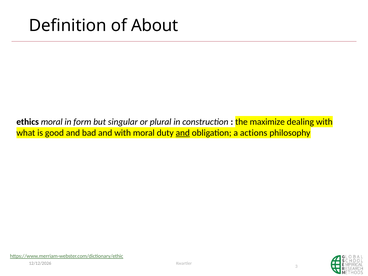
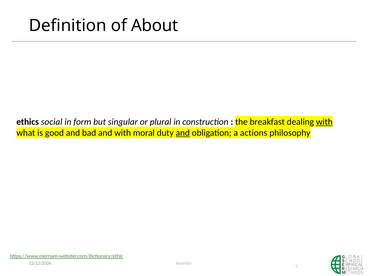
ethics moral: moral -> social
maximize: maximize -> breakfast
with at (324, 122) underline: none -> present
